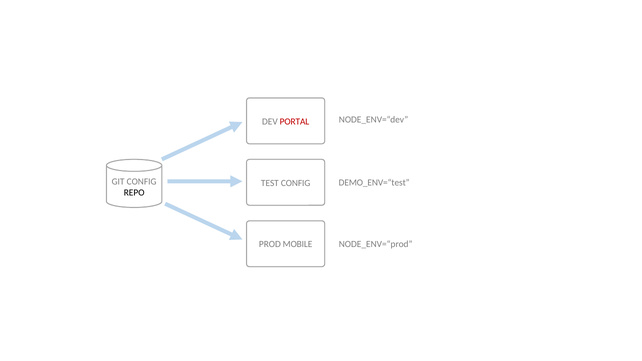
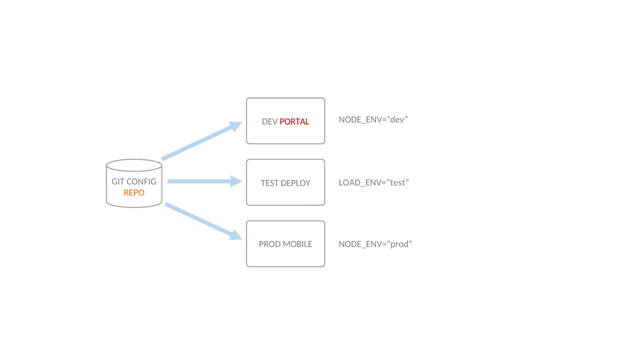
DEMO_ENV=“test: DEMO_ENV=“test -> LOAD_ENV=“test
TEST CONFIG: CONFIG -> DEPLOY
REPO colour: black -> orange
